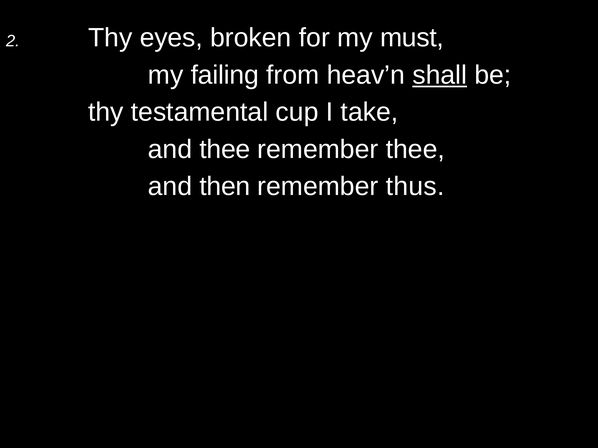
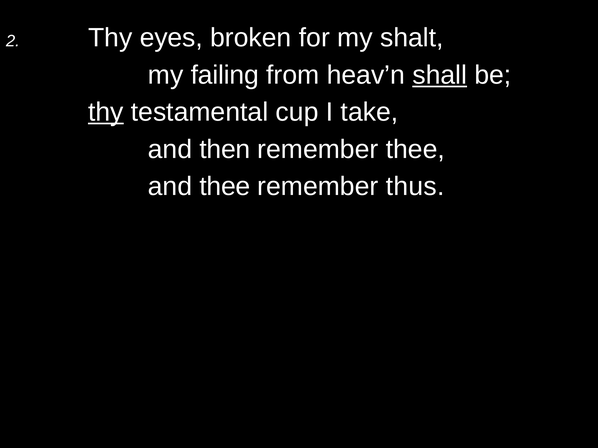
must: must -> shalt
thy at (106, 112) underline: none -> present
and thee: thee -> then
and then: then -> thee
